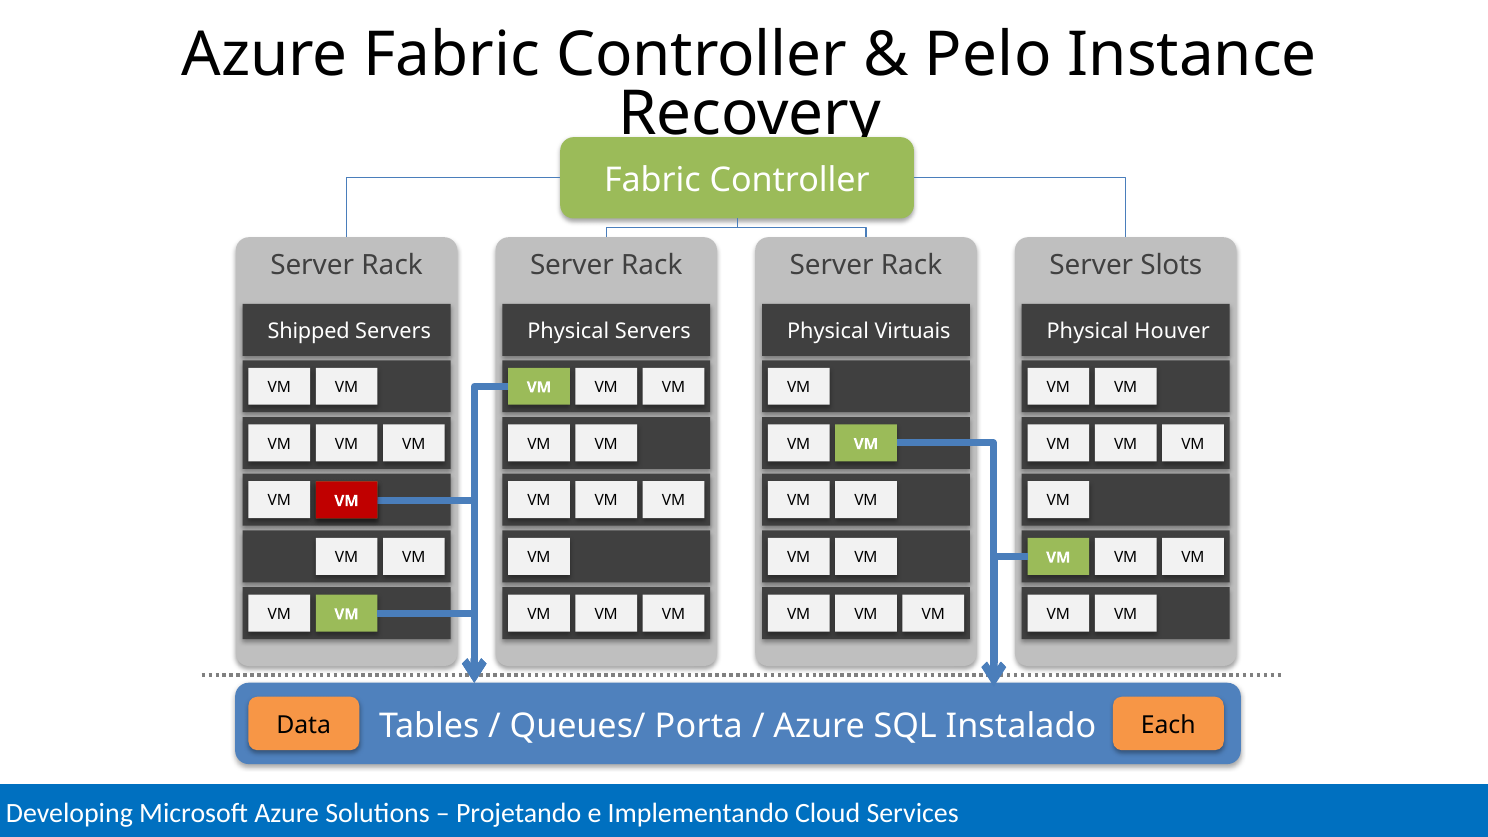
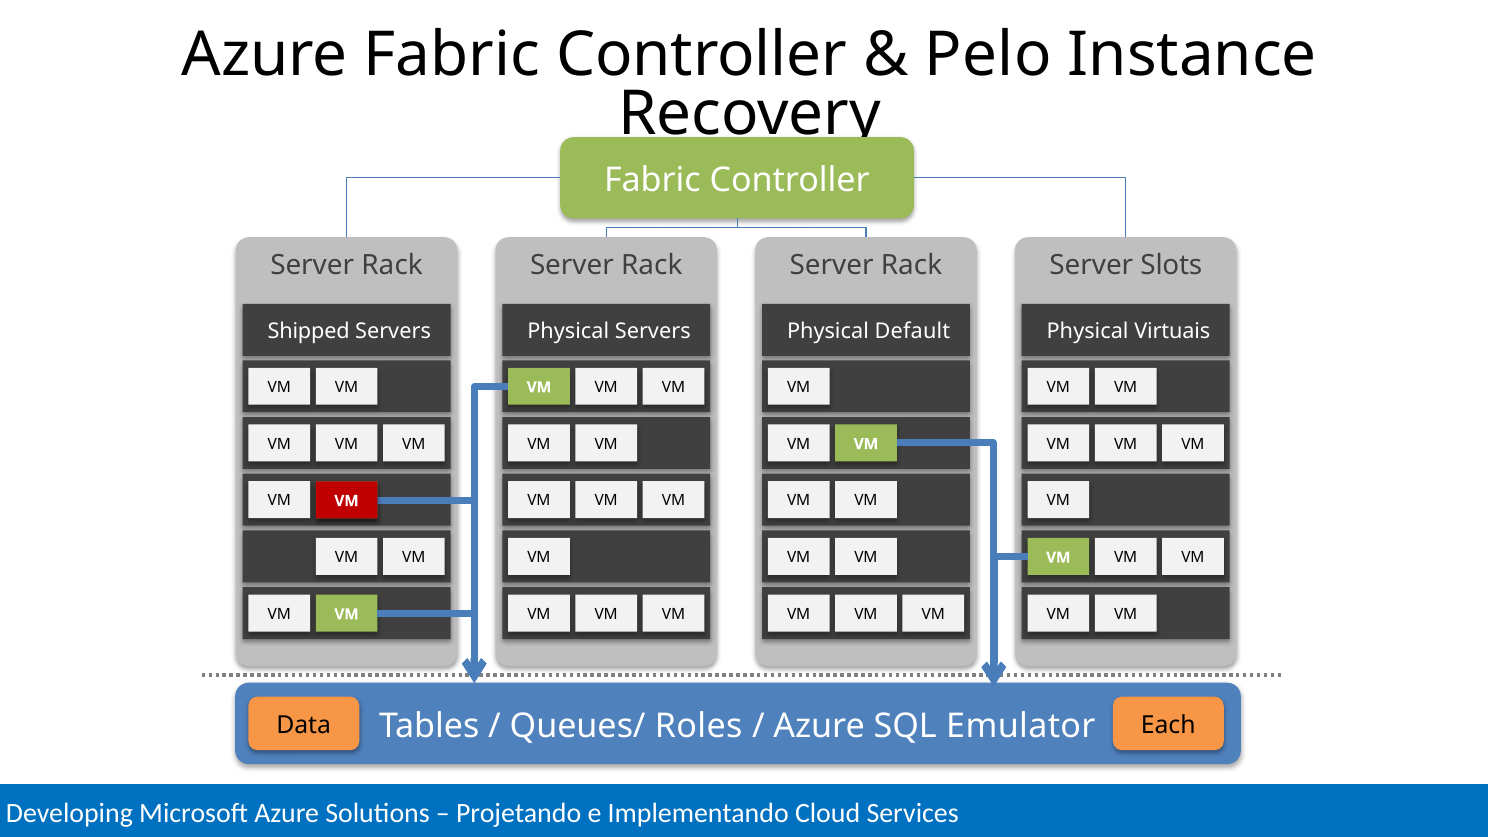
Virtuais: Virtuais -> Default
Houver: Houver -> Virtuais
Porta: Porta -> Roles
Instalado: Instalado -> Emulator
